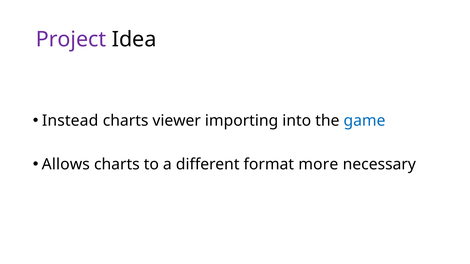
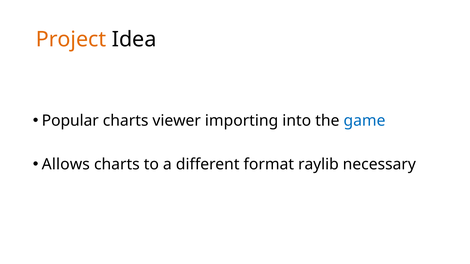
Project colour: purple -> orange
Instead: Instead -> Popular
more: more -> raylib
